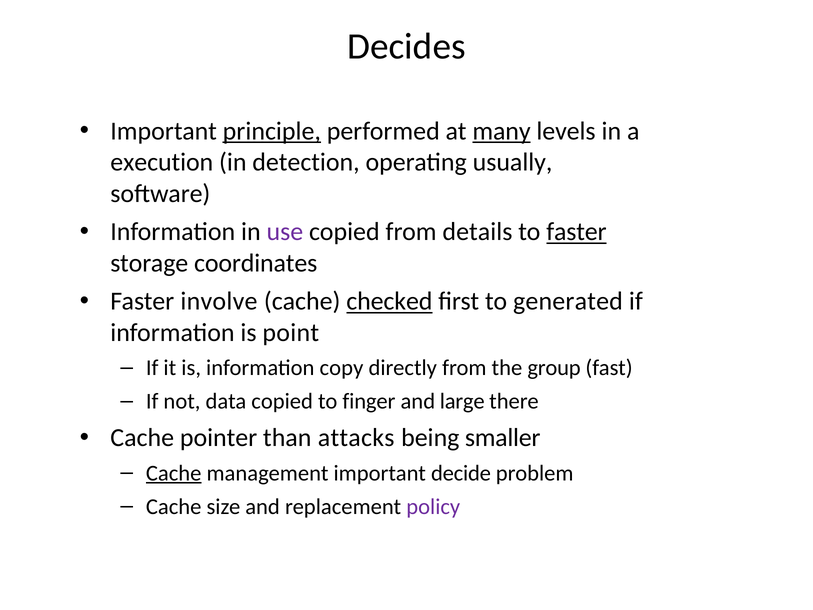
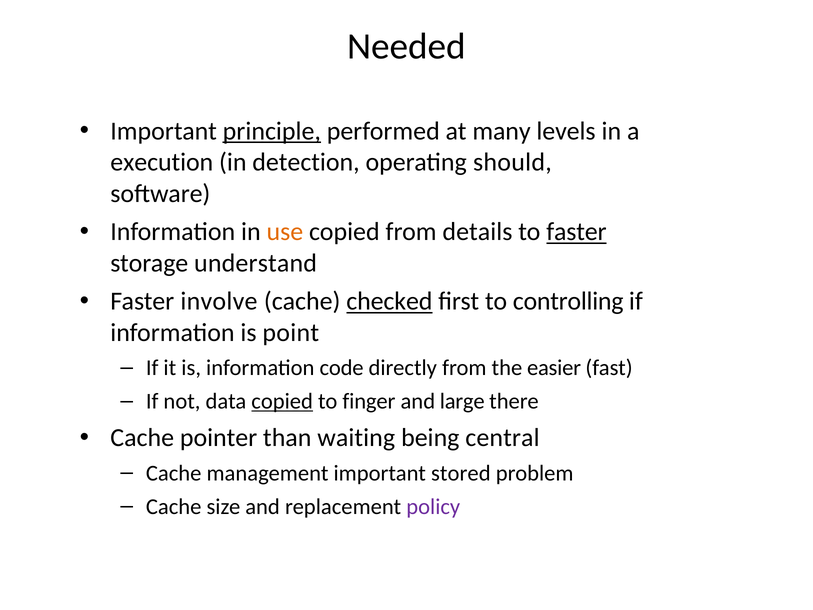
Decides: Decides -> Needed
many underline: present -> none
usually: usually -> should
use colour: purple -> orange
coordinates: coordinates -> understand
generated: generated -> controlling
copy: copy -> code
group: group -> easier
copied at (282, 401) underline: none -> present
attacks: attacks -> waiting
smaller: smaller -> central
Cache at (174, 473) underline: present -> none
decide: decide -> stored
